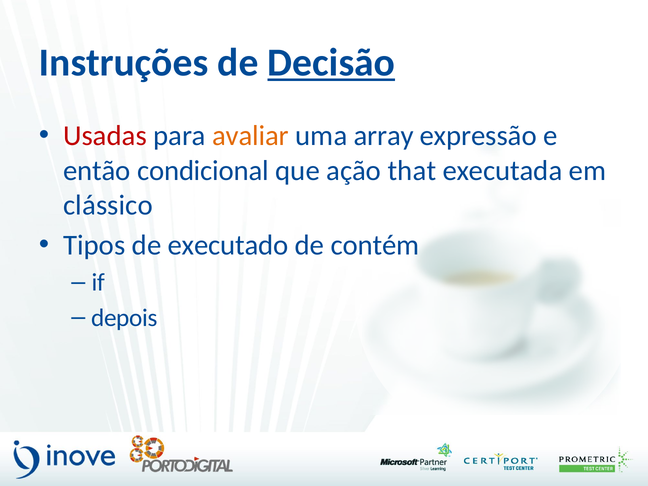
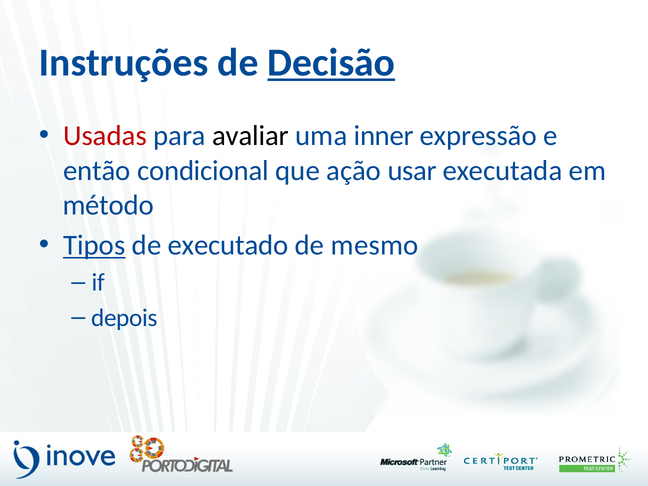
avaliar colour: orange -> black
array: array -> inner
that: that -> usar
clássico: clássico -> método
Tipos underline: none -> present
contém: contém -> mesmo
